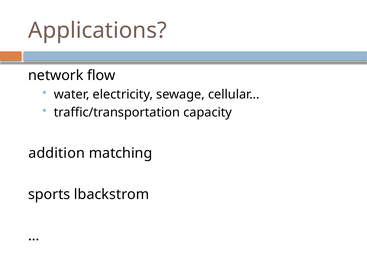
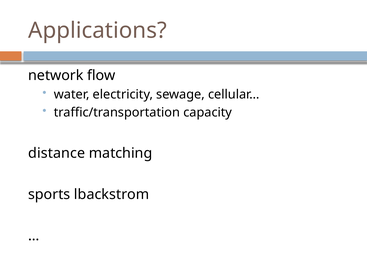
addition: addition -> distance
